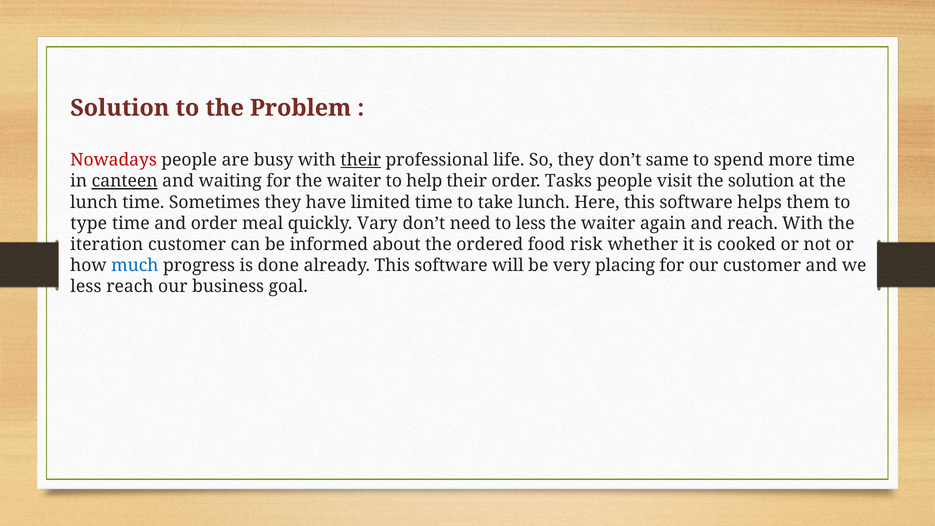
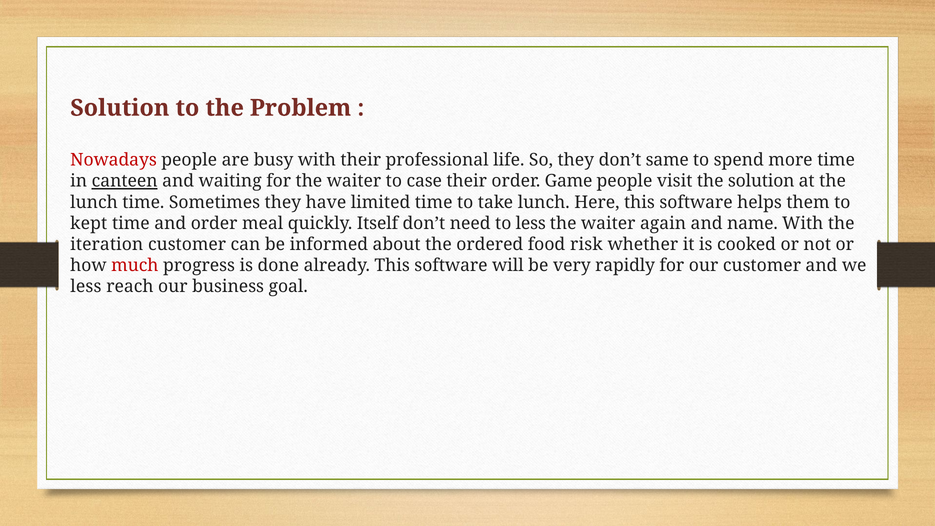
their at (361, 160) underline: present -> none
help: help -> case
Tasks: Tasks -> Game
type: type -> kept
Vary: Vary -> Itself
and reach: reach -> name
much colour: blue -> red
placing: placing -> rapidly
